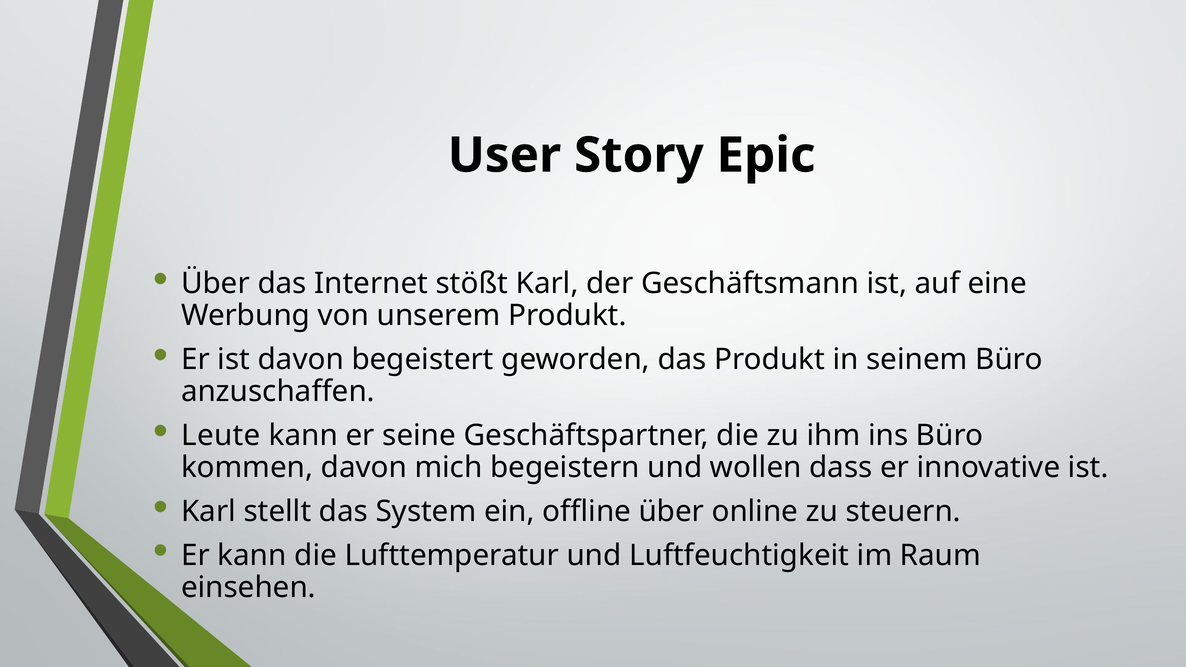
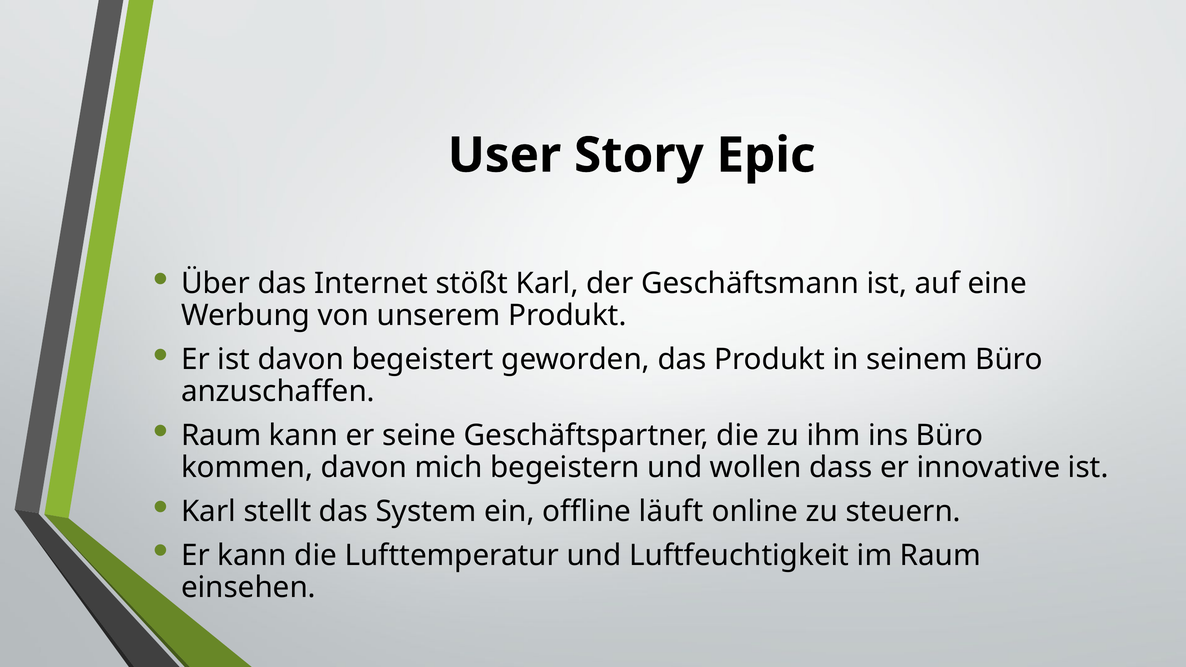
Leute at (221, 436): Leute -> Raum
offline über: über -> läuft
